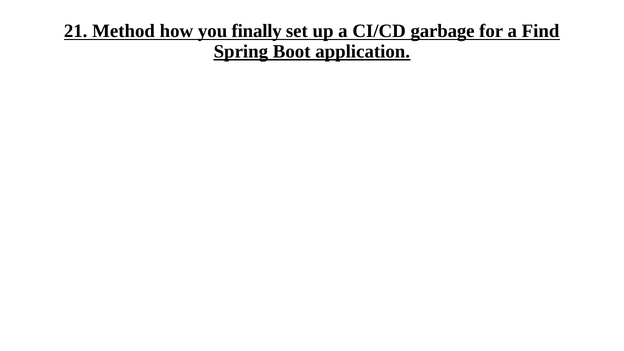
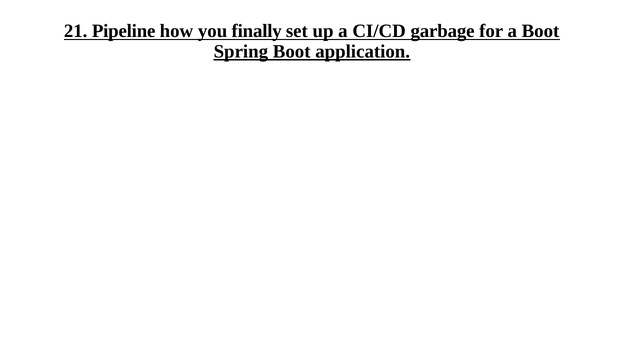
Method: Method -> Pipeline
a Find: Find -> Boot
